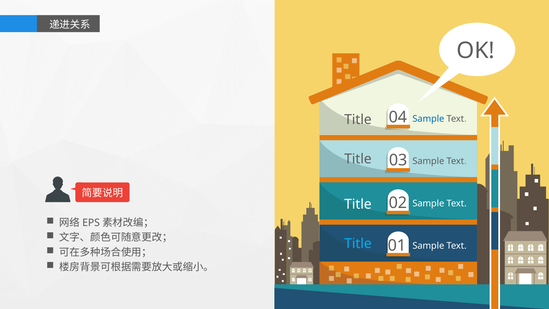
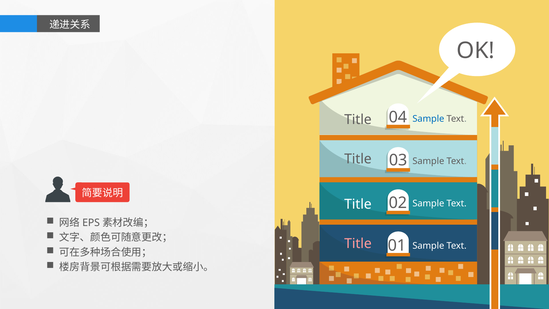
Title at (358, 244) colour: light blue -> pink
